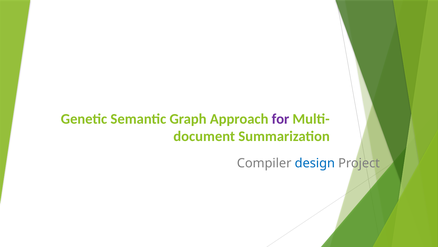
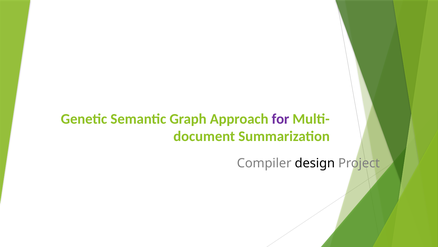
design colour: blue -> black
